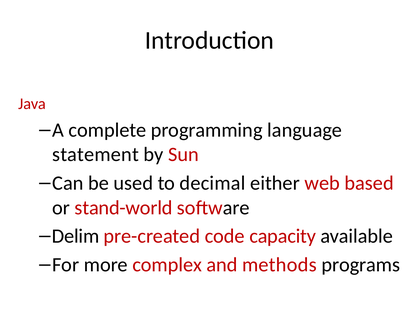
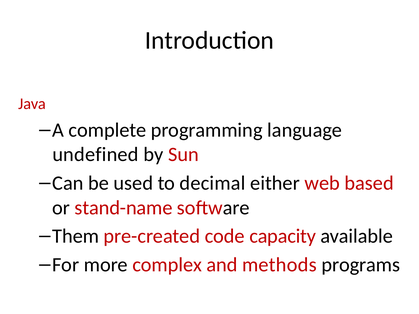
statement: statement -> undefined
stand-world: stand-world -> stand-name
Delim: Delim -> Them
